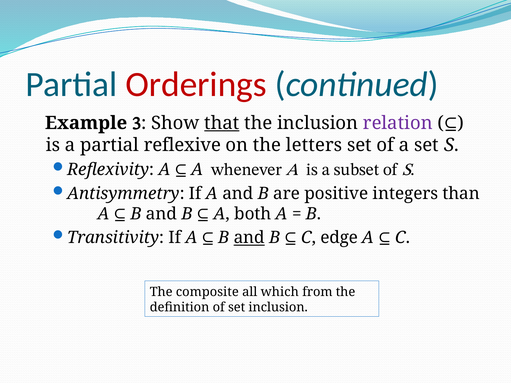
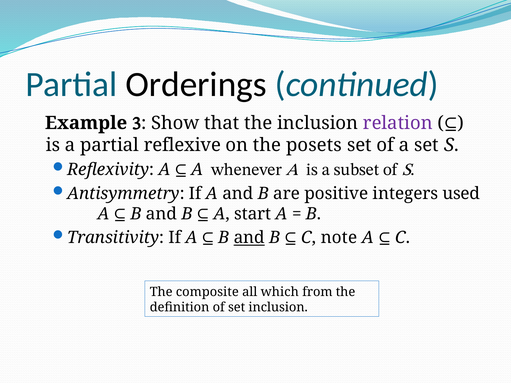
Orderings colour: red -> black
that underline: present -> none
letters: letters -> posets
than: than -> used
both: both -> start
edge: edge -> note
